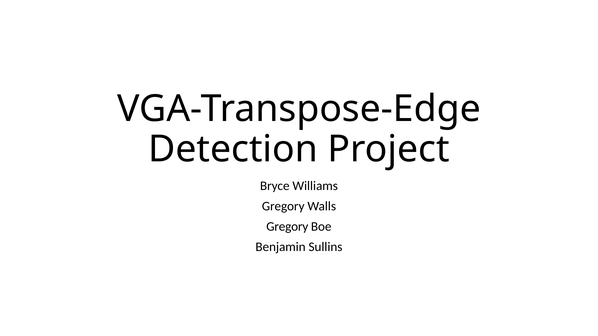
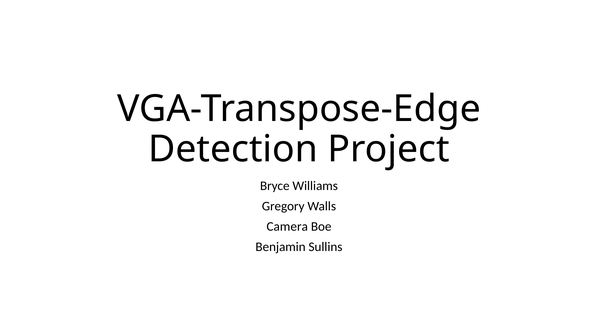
Gregory at (287, 227): Gregory -> Camera
